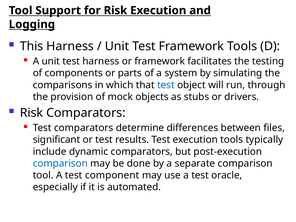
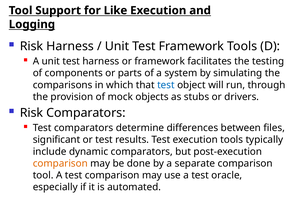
for Risk: Risk -> Like
This at (32, 46): This -> Risk
comparison at (60, 163) colour: blue -> orange
test component: component -> comparison
